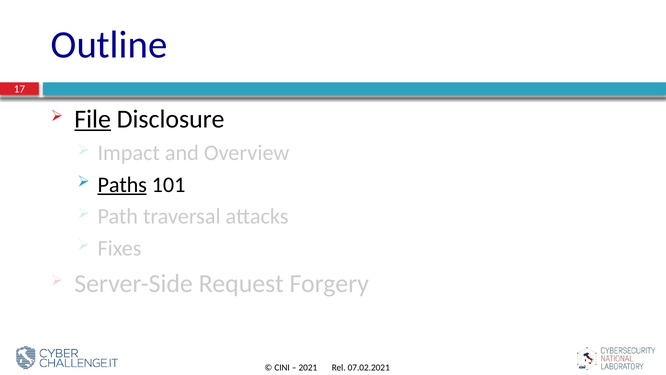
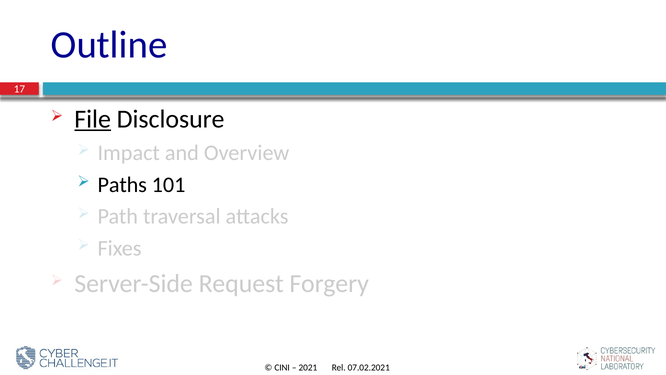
Paths underline: present -> none
